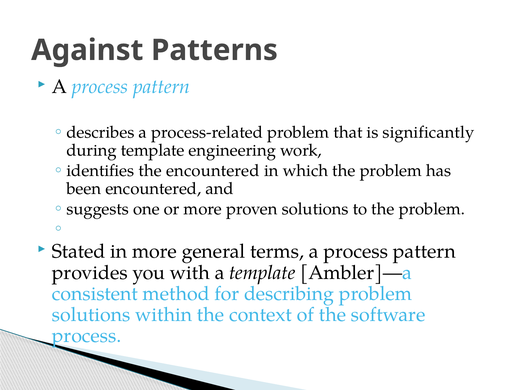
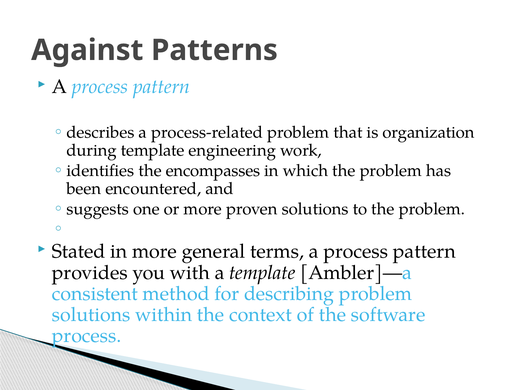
significantly: significantly -> organization
the encountered: encountered -> encompasses
